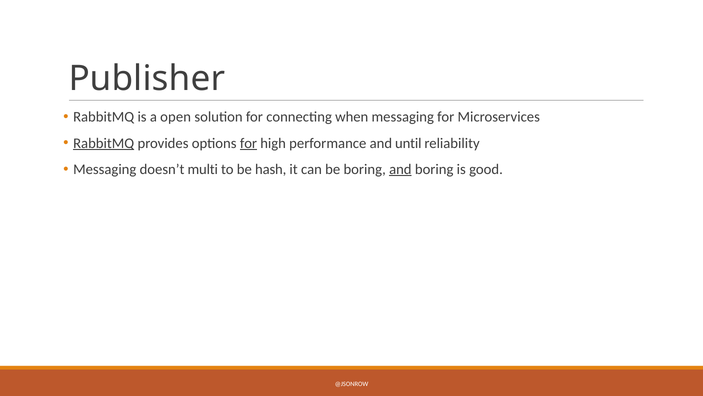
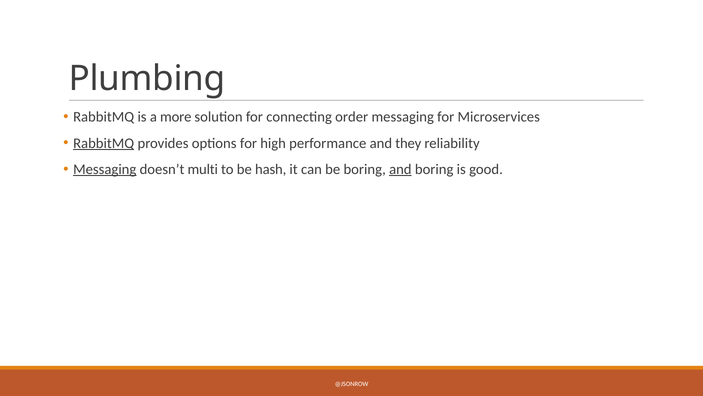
Publisher: Publisher -> Plumbing
open: open -> more
when: when -> order
for at (248, 143) underline: present -> none
until: until -> they
Messaging at (105, 169) underline: none -> present
